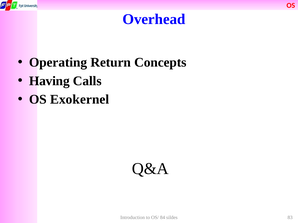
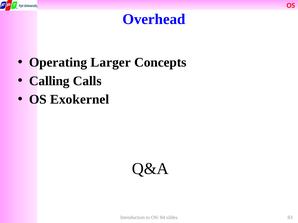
Return: Return -> Larger
Having: Having -> Calling
